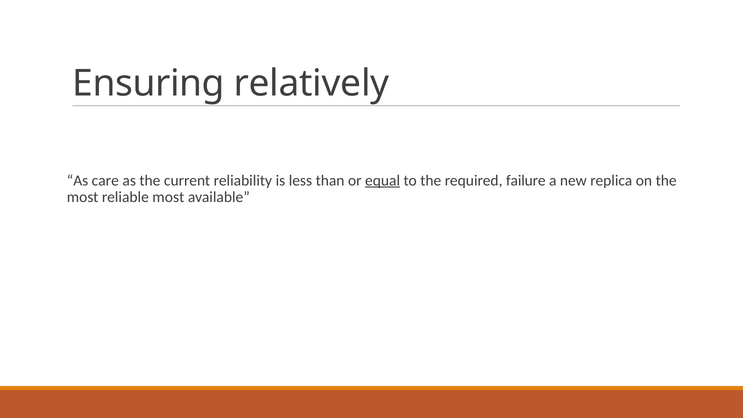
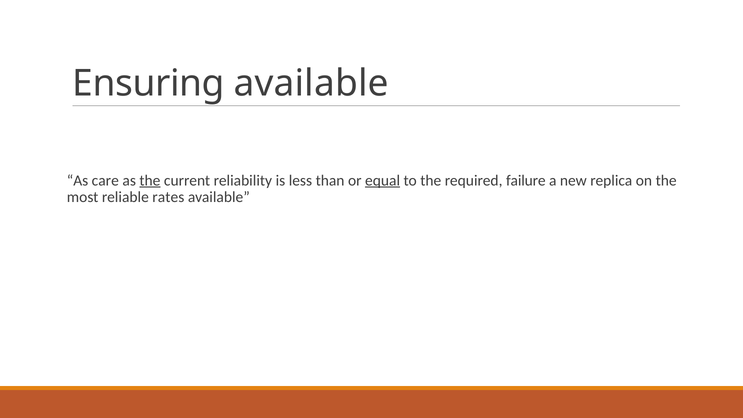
Ensuring relatively: relatively -> available
the at (150, 181) underline: none -> present
reliable most: most -> rates
